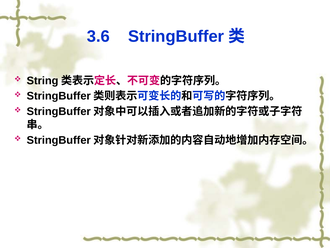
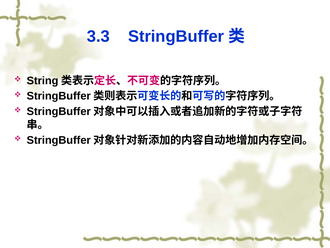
3.6: 3.6 -> 3.3
